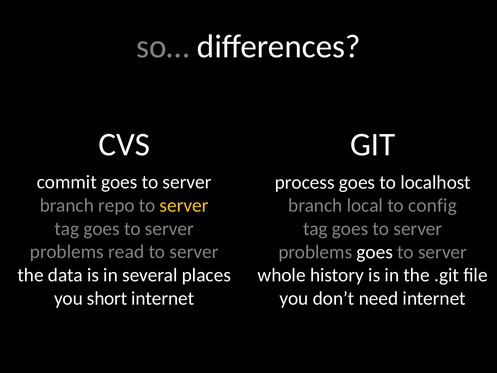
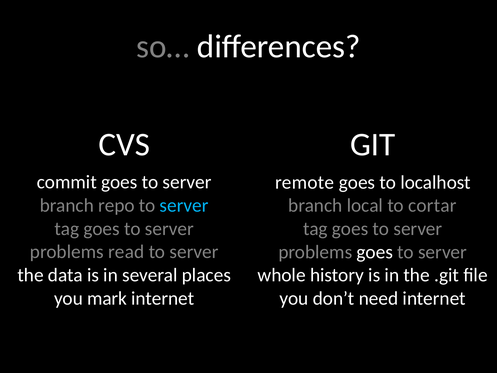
process: process -> remote
server at (184, 205) colour: yellow -> light blue
config: config -> cortar
short: short -> mark
